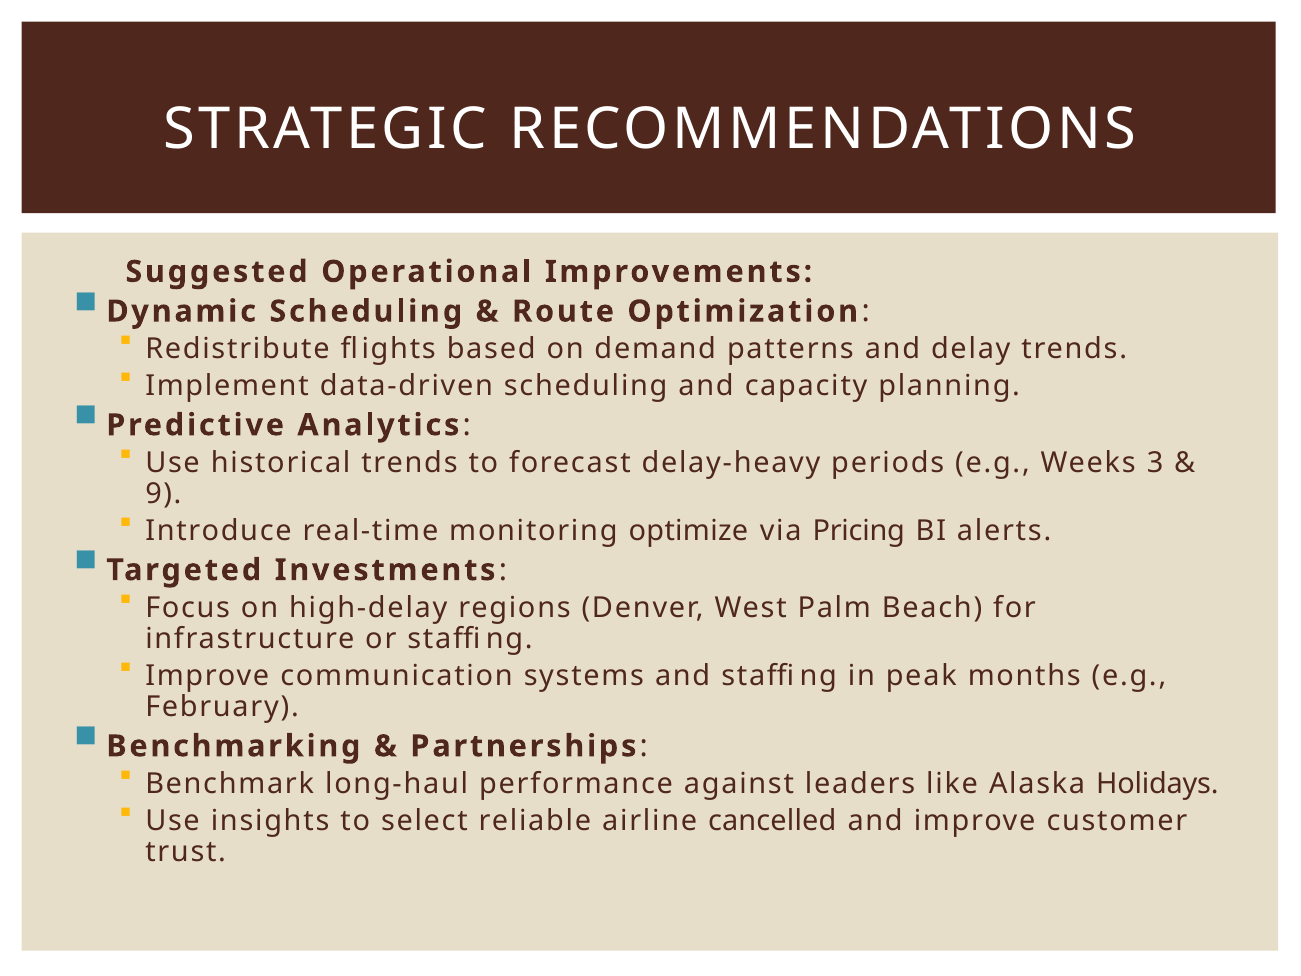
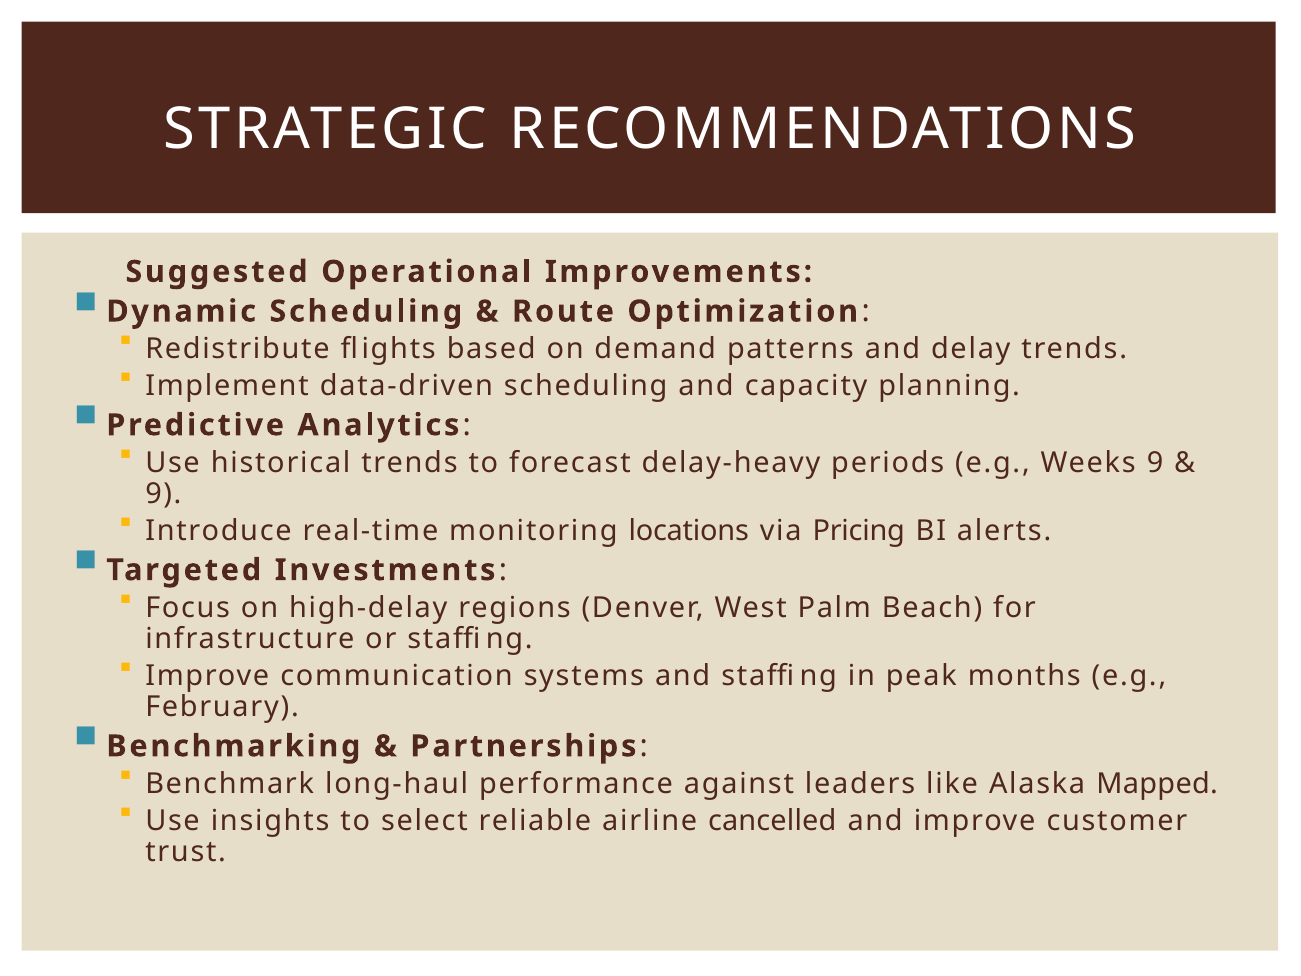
Weeks 3: 3 -> 9
optimize: optimize -> locations
Holidays: Holidays -> Mapped
